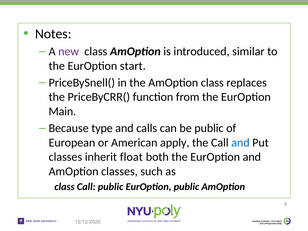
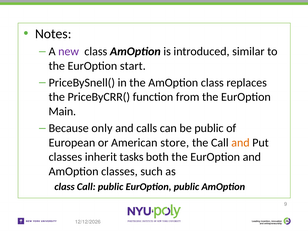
type: type -> only
apply: apply -> store
and at (240, 143) colour: blue -> orange
float: float -> tasks
